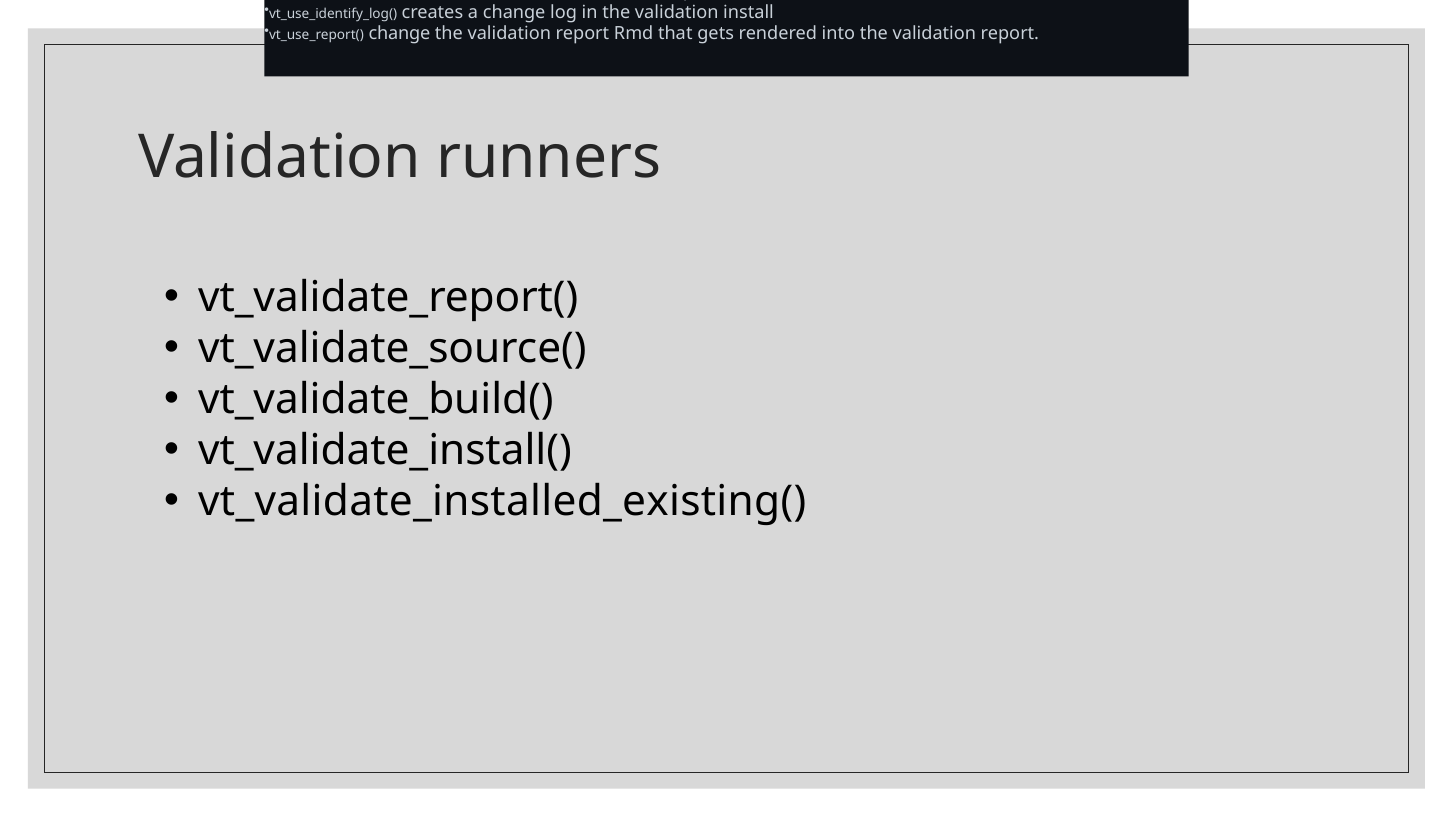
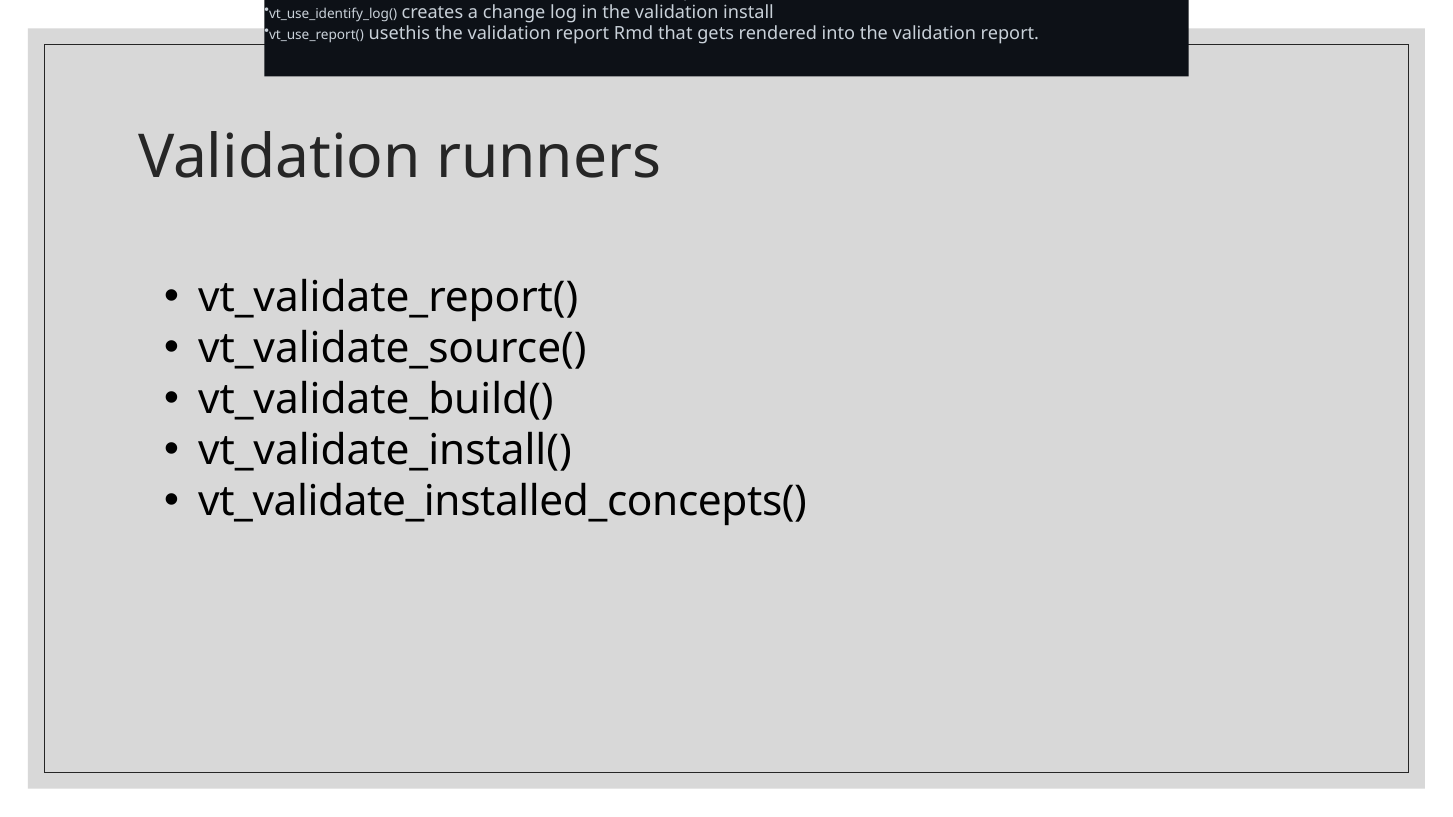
vt_use_report( change: change -> usethis
vt_validate_installed_existing(: vt_validate_installed_existing( -> vt_validate_installed_concepts(
